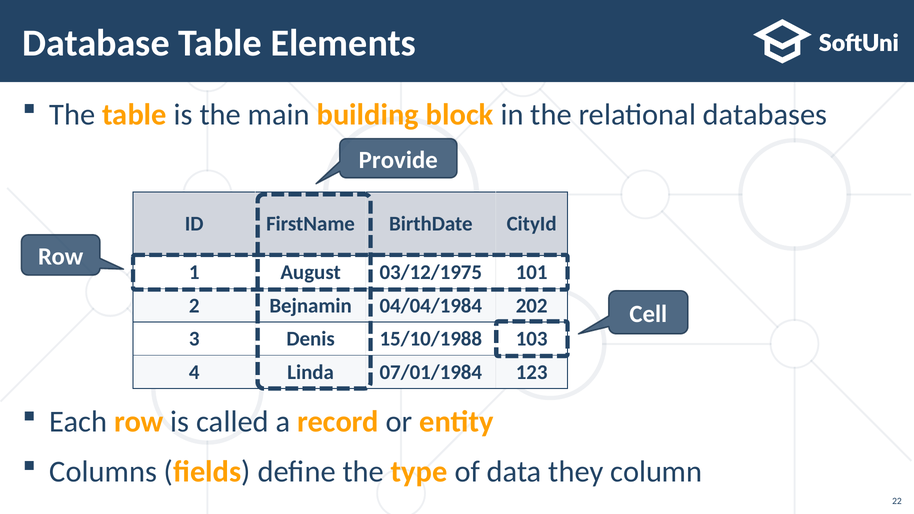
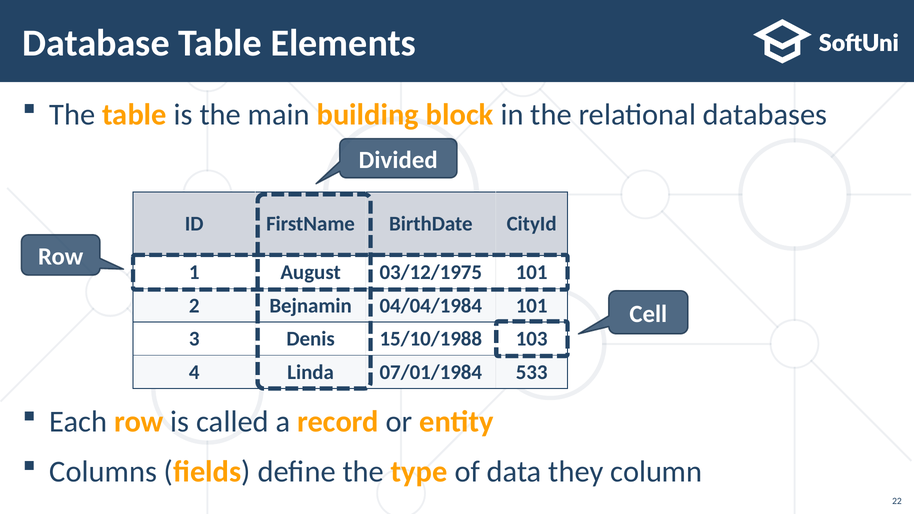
Provide: Provide -> Divided
04/04/1984 202: 202 -> 101
123: 123 -> 533
